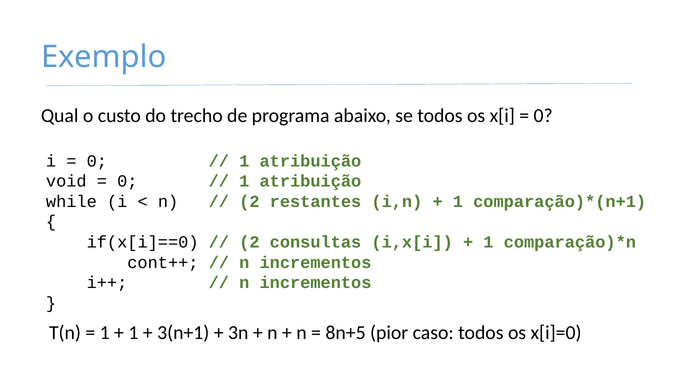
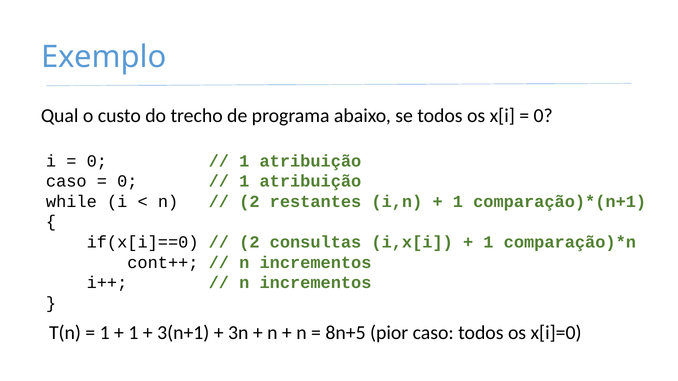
void at (66, 181): void -> caso
